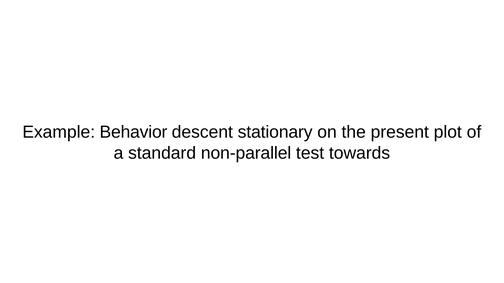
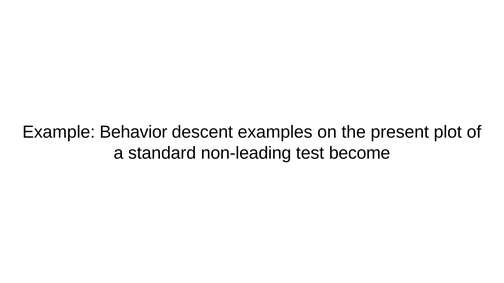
stationary: stationary -> examples
non-parallel: non-parallel -> non-leading
towards: towards -> become
